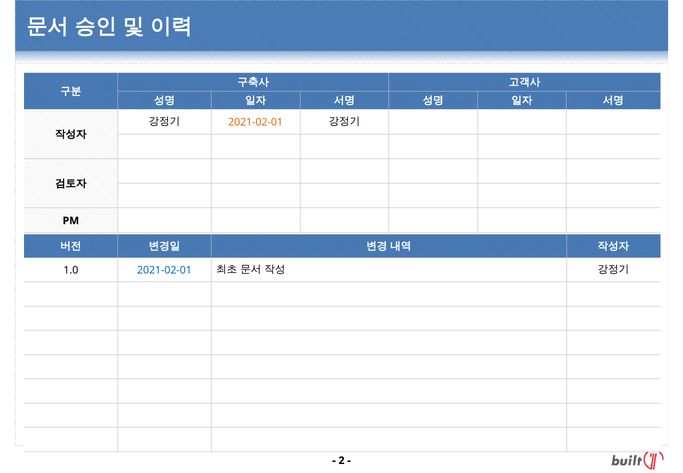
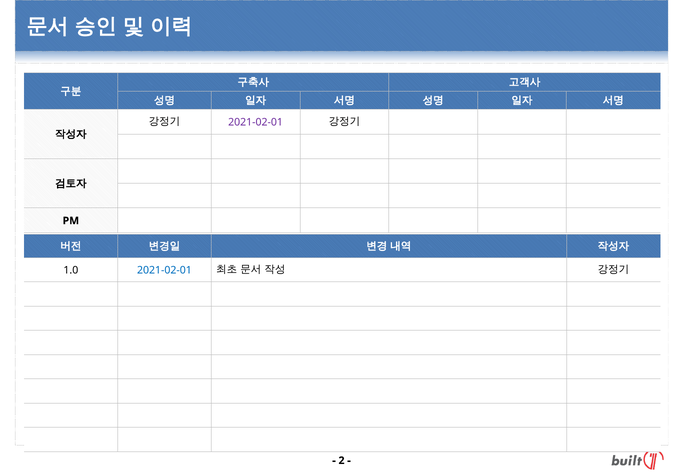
2021-02-01 at (256, 122) colour: orange -> purple
